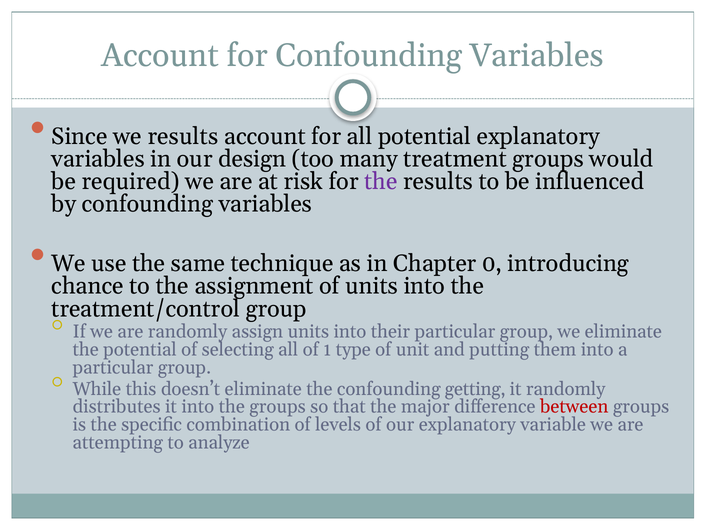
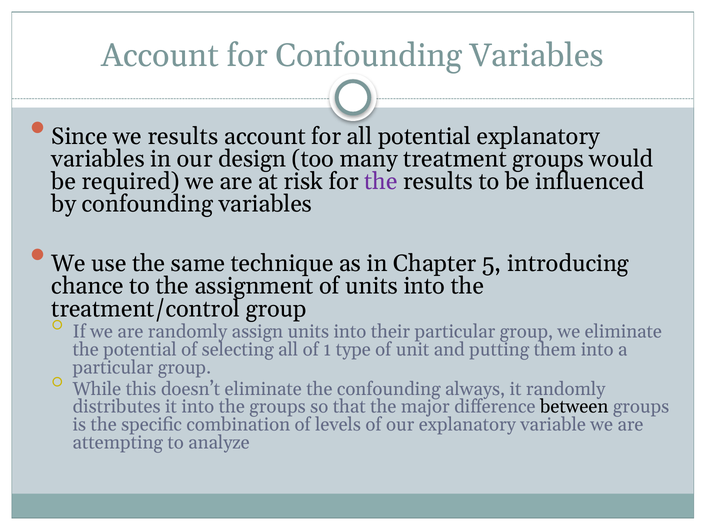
0: 0 -> 5
getting: getting -> always
between colour: red -> black
